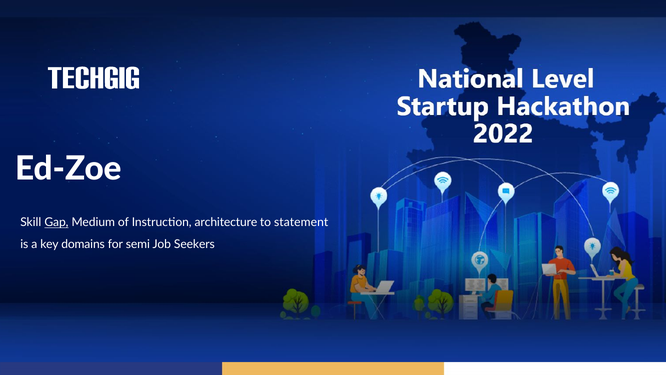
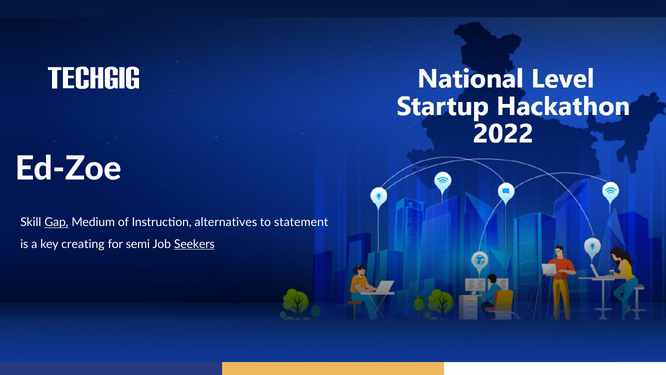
architecture: architecture -> alternatives
domains: domains -> creating
Seekers underline: none -> present
